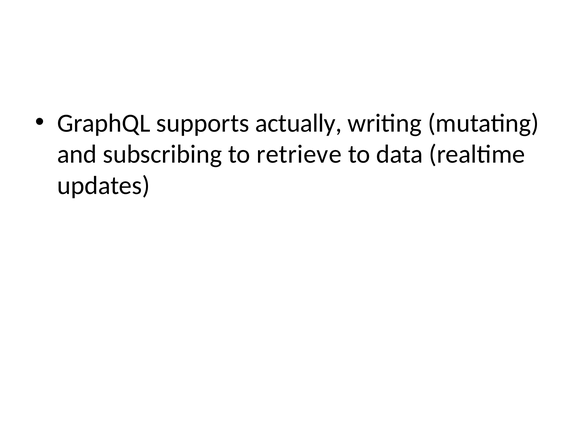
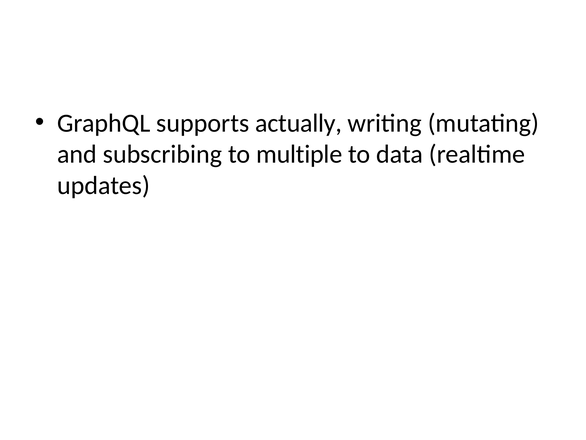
retrieve: retrieve -> multiple
